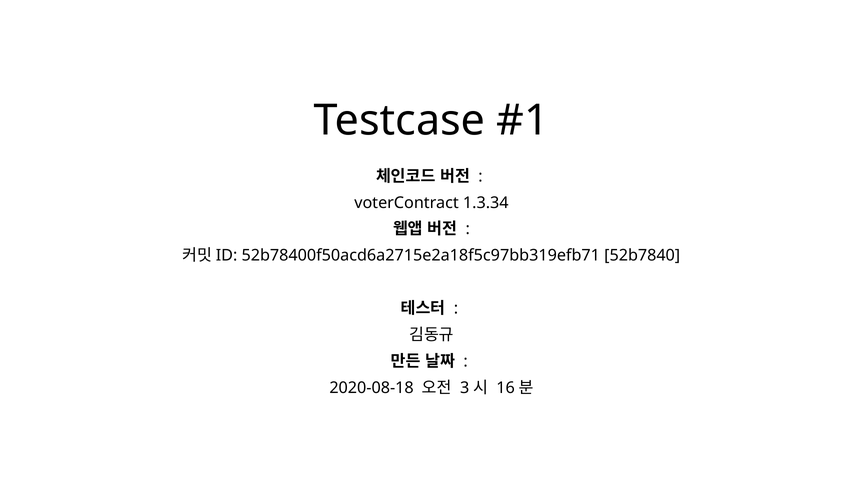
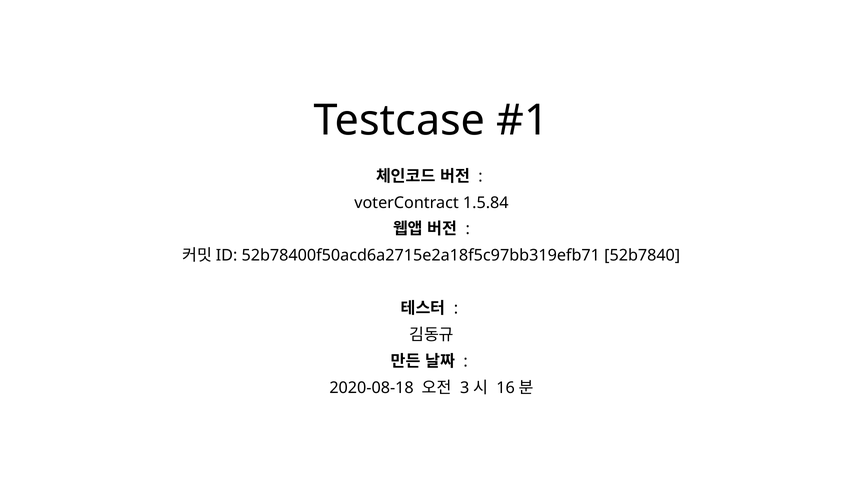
1.3.34: 1.3.34 -> 1.5.84
